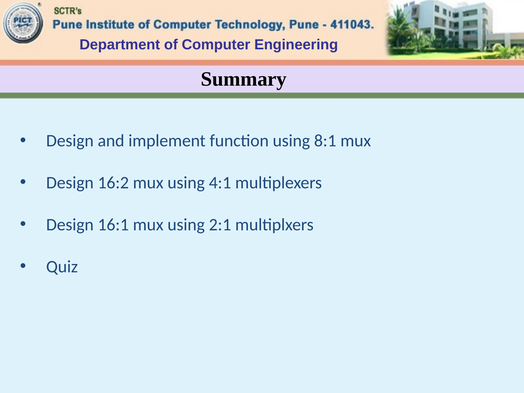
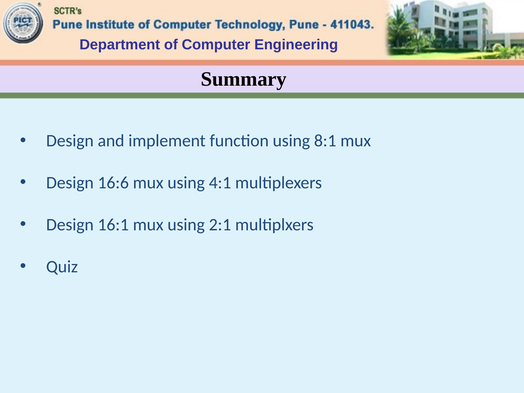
16:2: 16:2 -> 16:6
